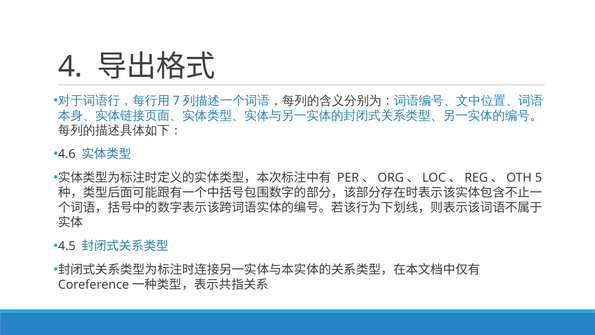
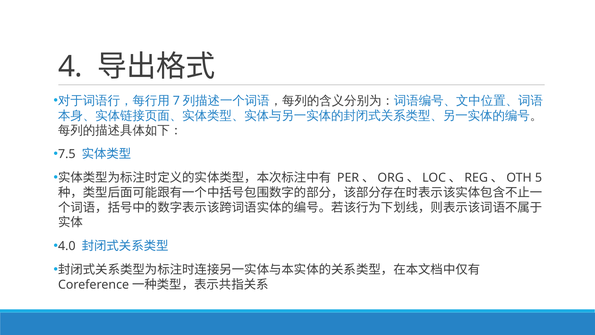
4.6: 4.6 -> 7.5
4.5: 4.5 -> 4.0
